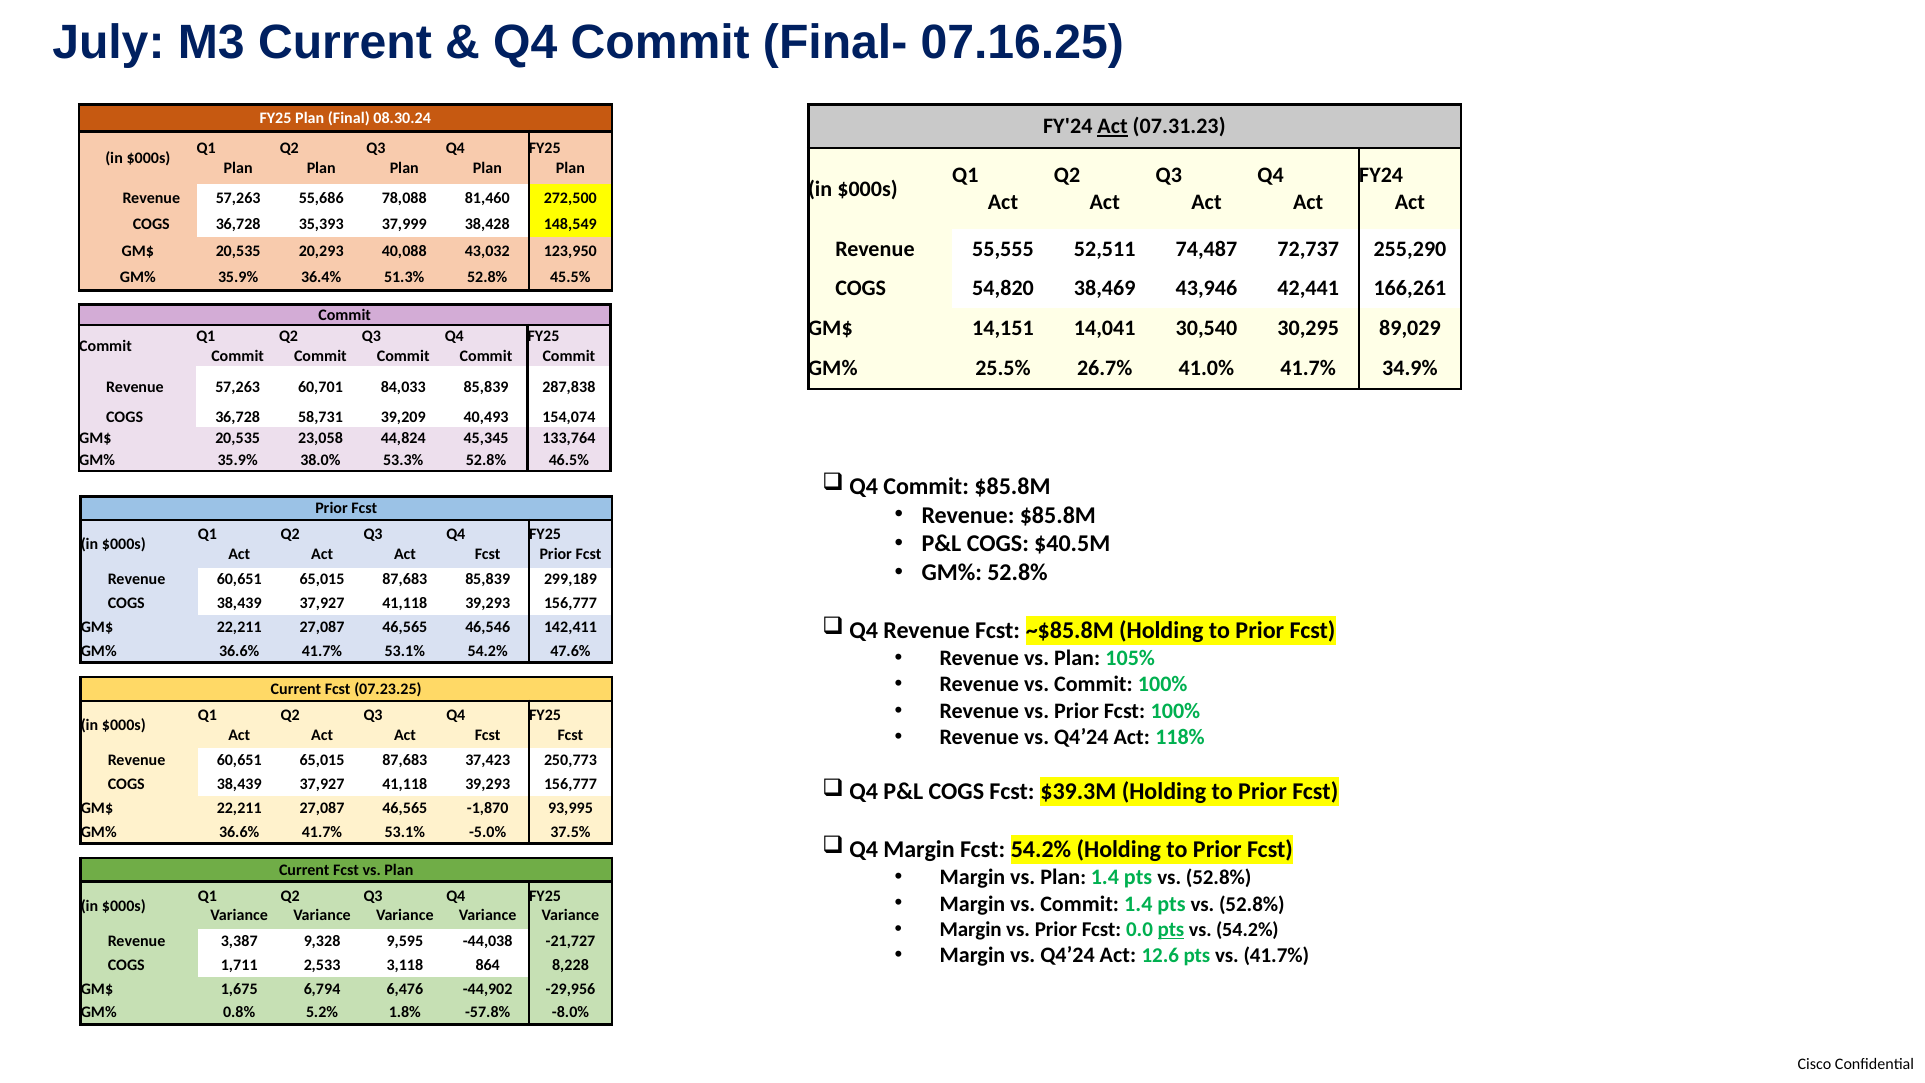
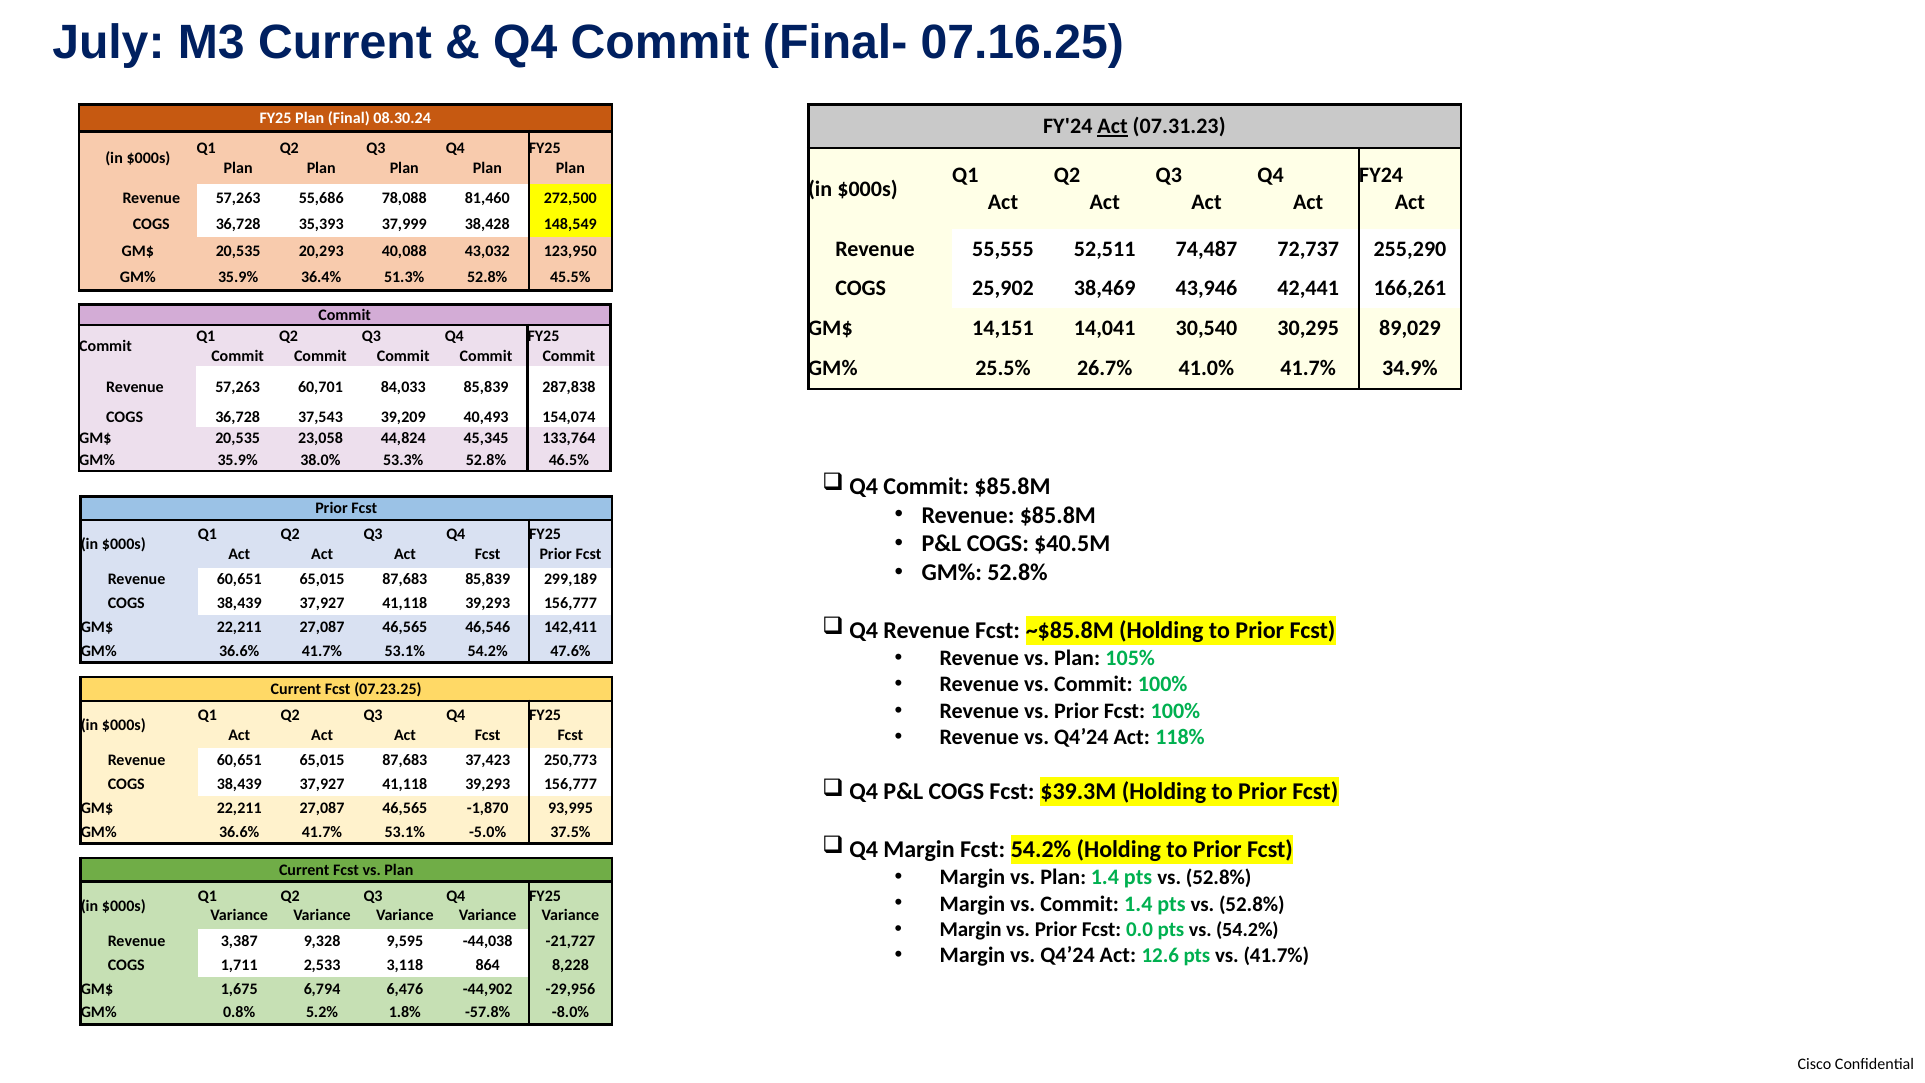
54,820: 54,820 -> 25,902
58,731: 58,731 -> 37,543
pts at (1171, 929) underline: present -> none
